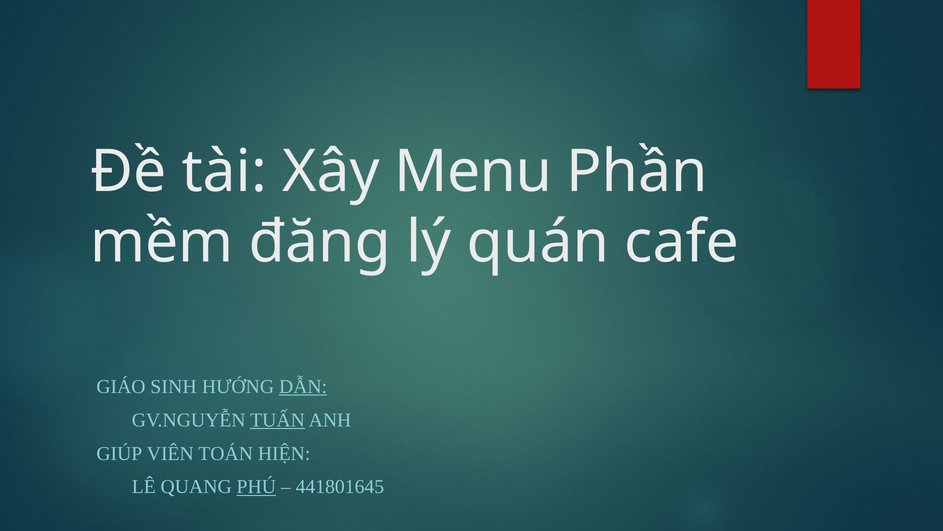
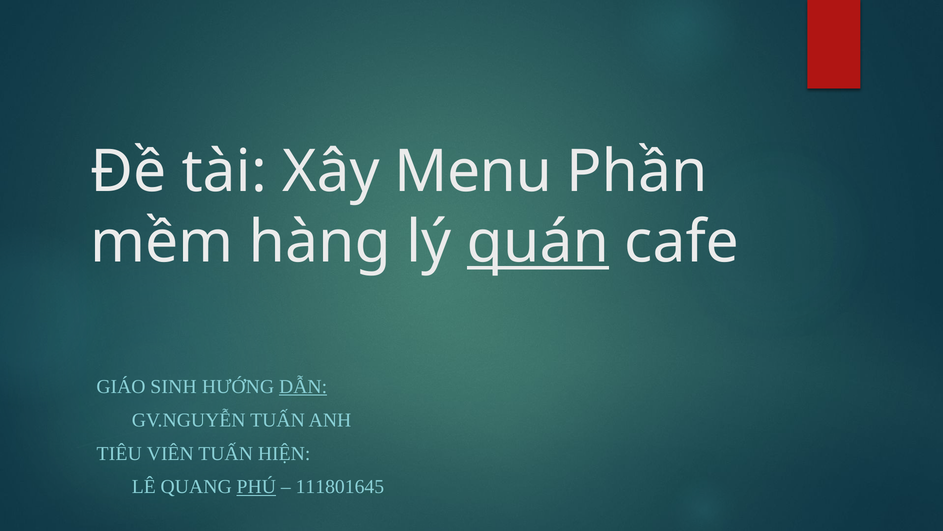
đăng: đăng -> hàng
quán underline: none -> present
TUẤN at (278, 420) underline: present -> none
GIÚP: GIÚP -> TIÊU
VIÊN TOÁN: TOÁN -> TUẤN
441801645: 441801645 -> 111801645
